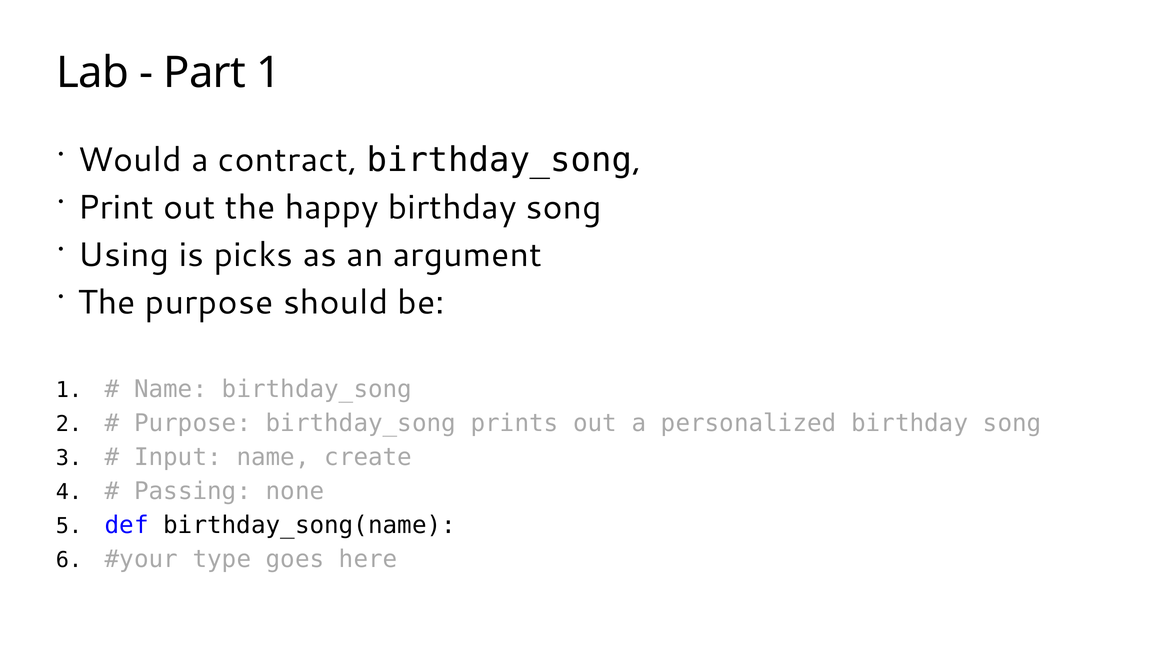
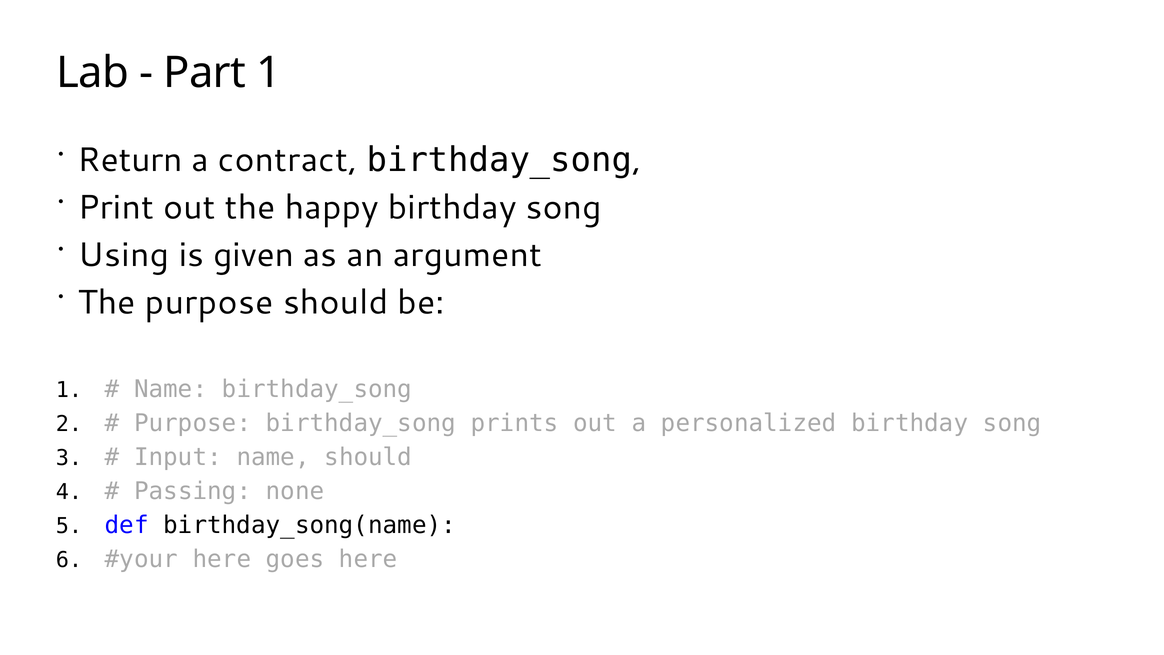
Would: Would -> Return
picks: picks -> given
name create: create -> should
type at (222, 559): type -> here
